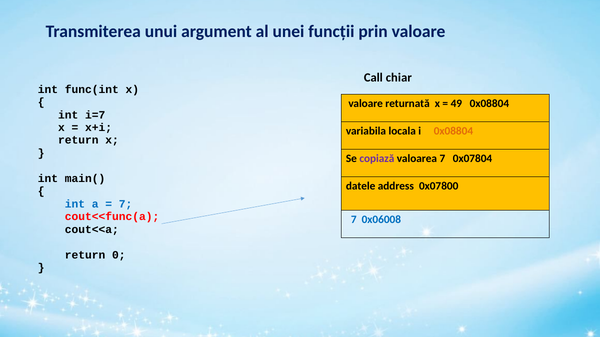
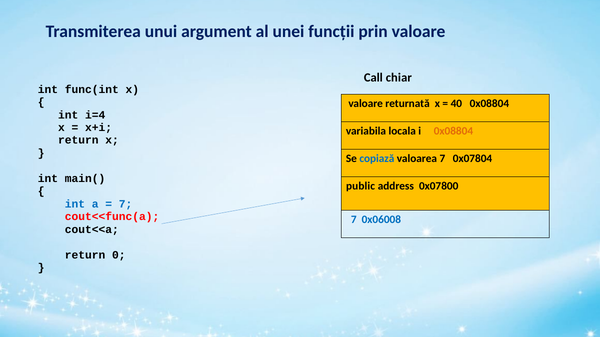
49: 49 -> 40
i=7: i=7 -> i=4
copiază colour: purple -> blue
datele: datele -> public
